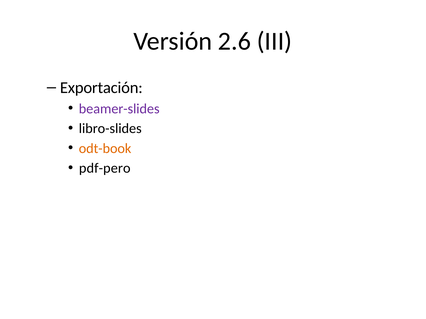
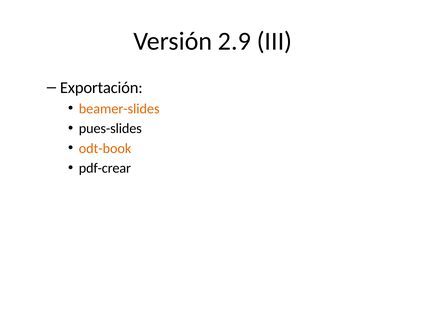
2.6: 2.6 -> 2.9
beamer-slides colour: purple -> orange
libro-slides: libro-slides -> pues-slides
pdf-pero: pdf-pero -> pdf-crear
